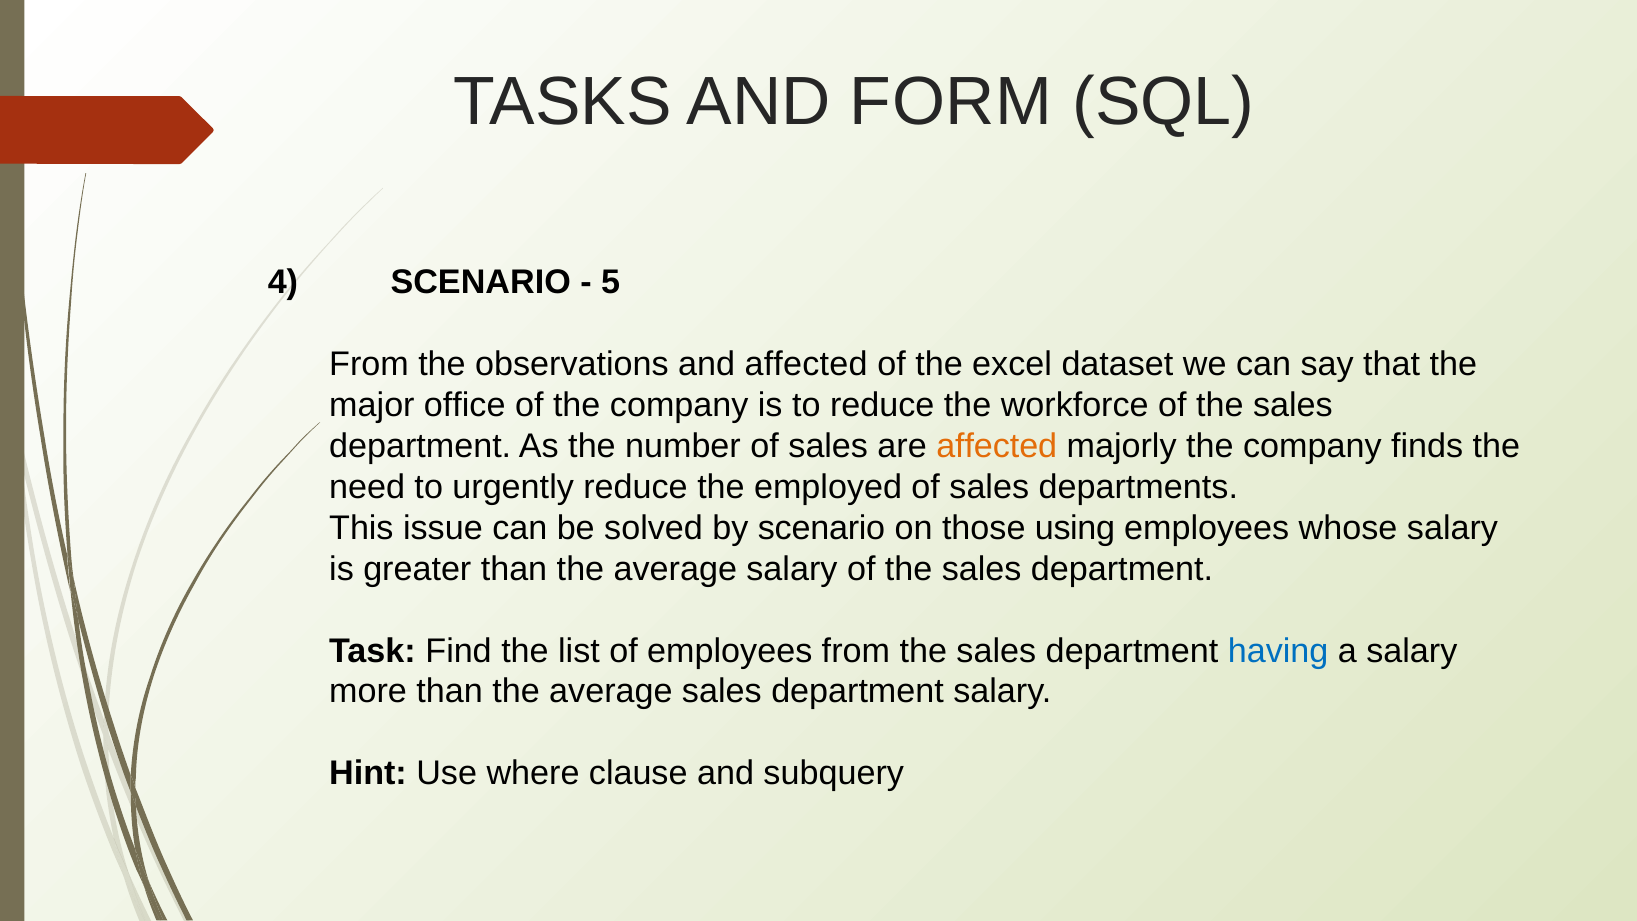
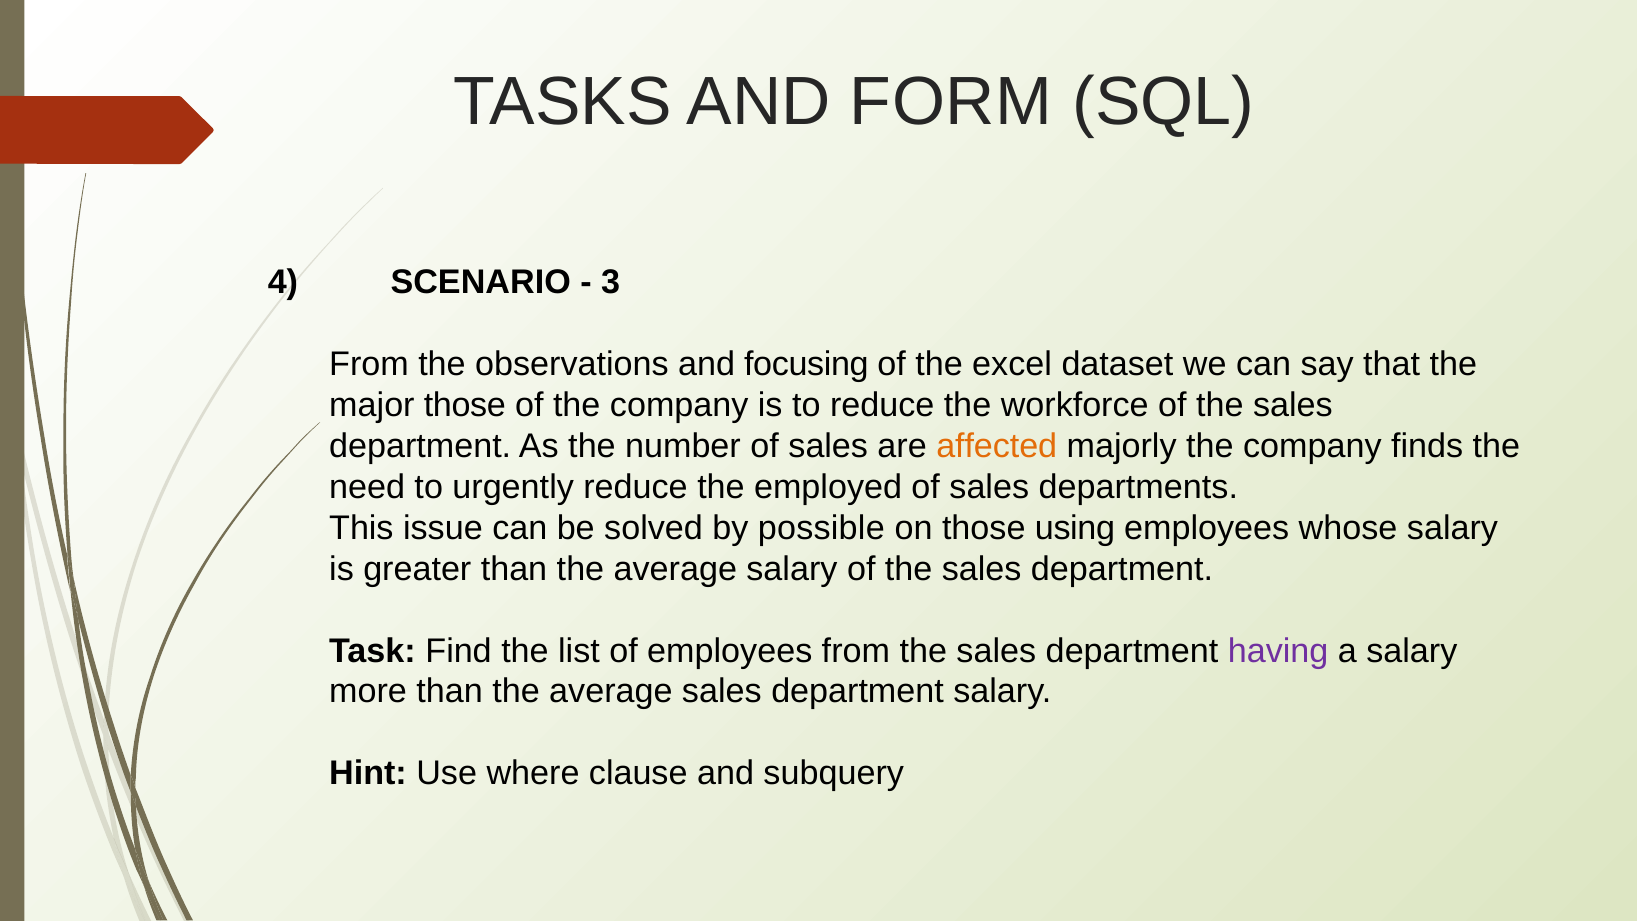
5: 5 -> 3
and affected: affected -> focusing
major office: office -> those
by scenario: scenario -> possible
having colour: blue -> purple
